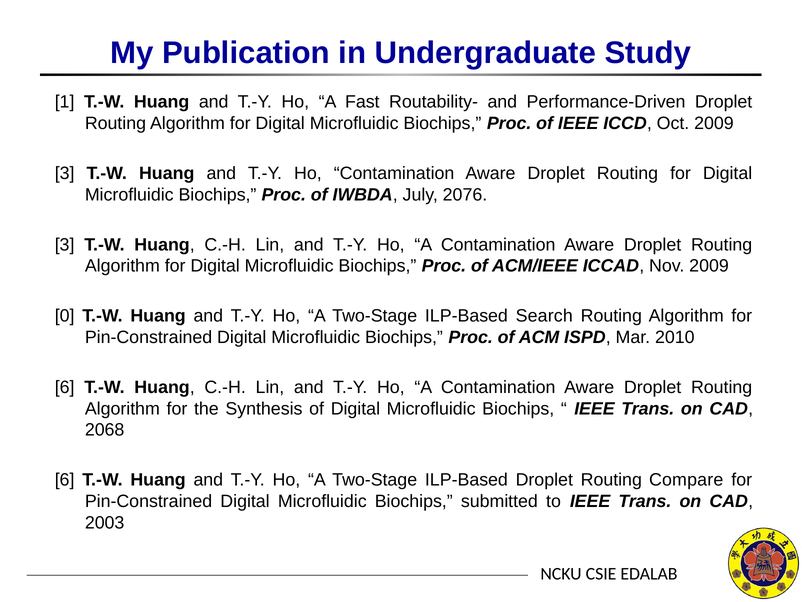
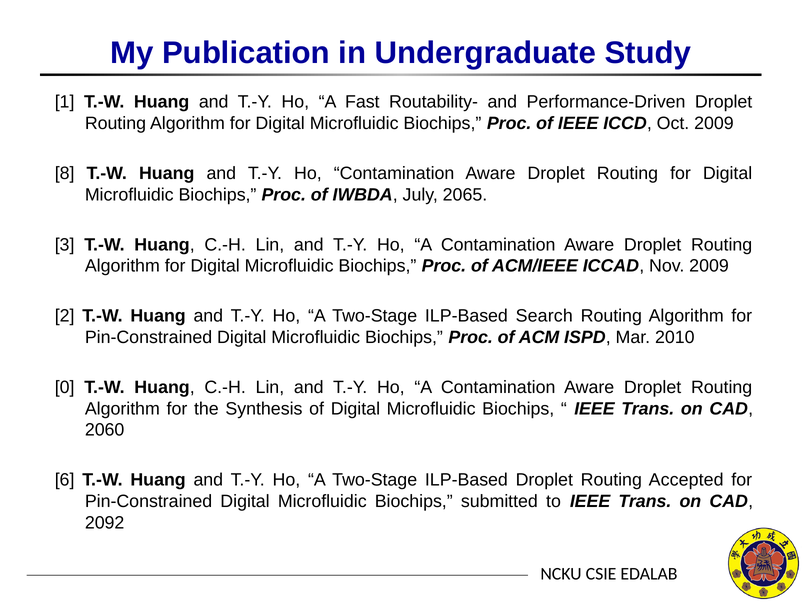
3 at (65, 173): 3 -> 8
2076: 2076 -> 2065
0: 0 -> 2
6 at (65, 387): 6 -> 0
2068: 2068 -> 2060
Compare: Compare -> Accepted
2003: 2003 -> 2092
